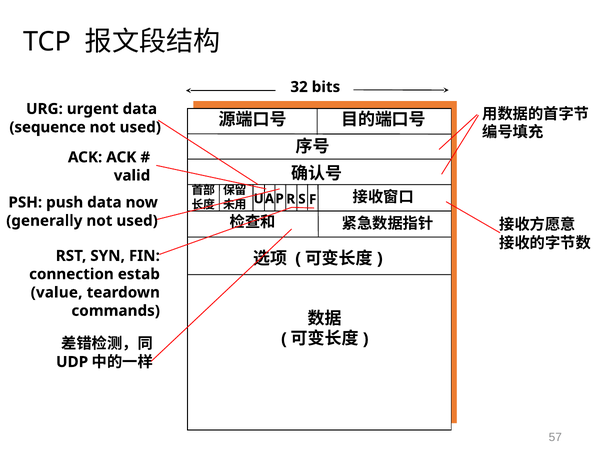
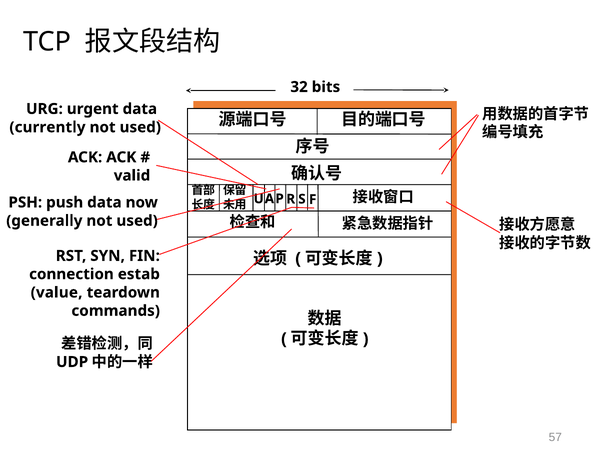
sequence: sequence -> currently
